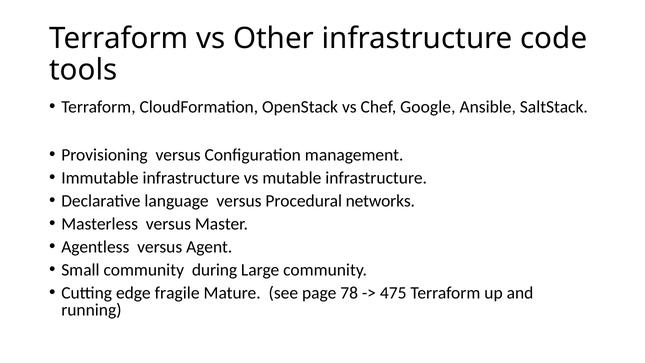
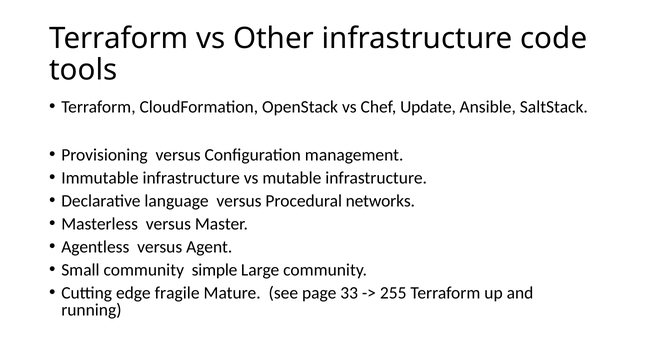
Google: Google -> Update
during: during -> simple
78: 78 -> 33
475: 475 -> 255
